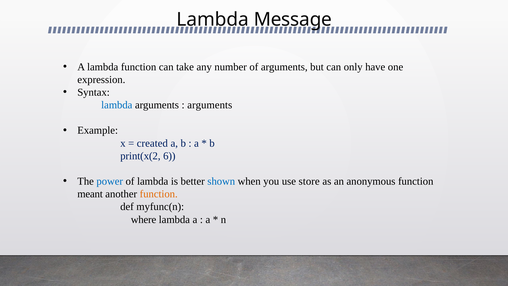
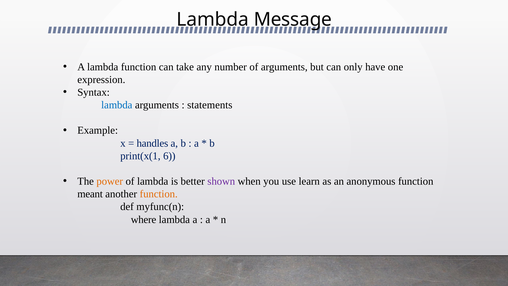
arguments at (210, 105): arguments -> statements
created: created -> handles
print(x(2: print(x(2 -> print(x(1
power colour: blue -> orange
shown colour: blue -> purple
store: store -> learn
